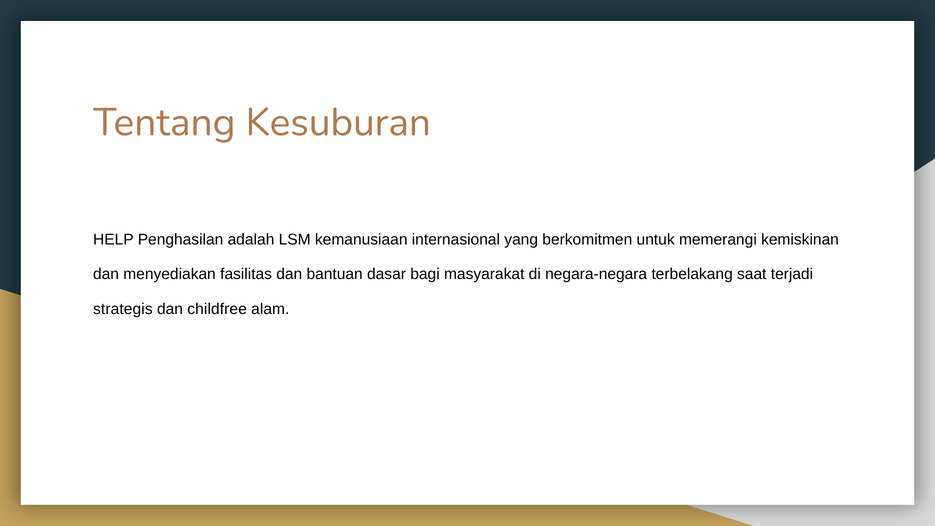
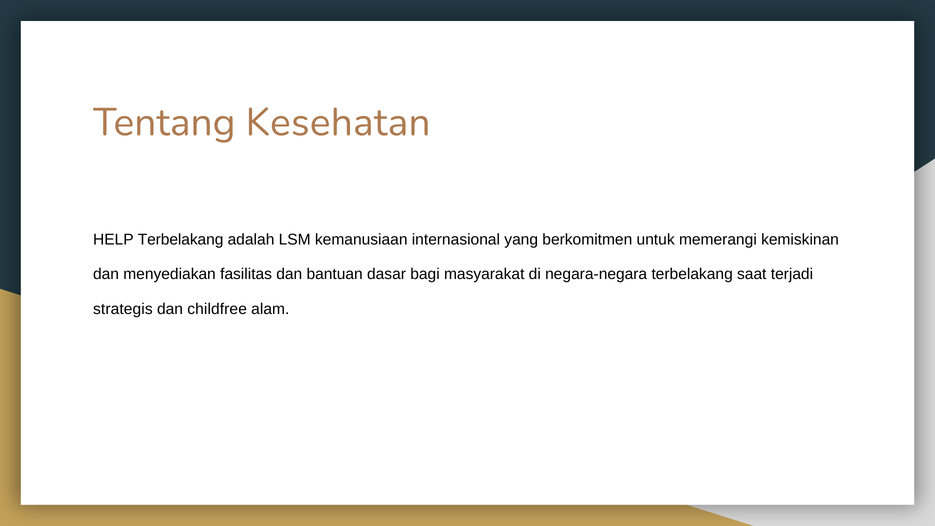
Kesuburan: Kesuburan -> Kesehatan
HELP Penghasilan: Penghasilan -> Terbelakang
